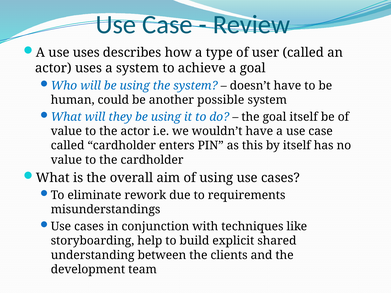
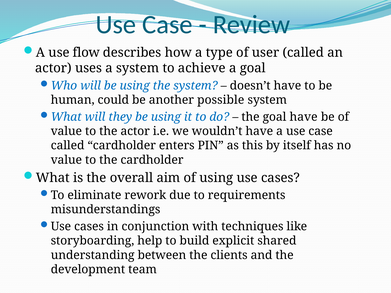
use uses: uses -> flow
goal itself: itself -> have
